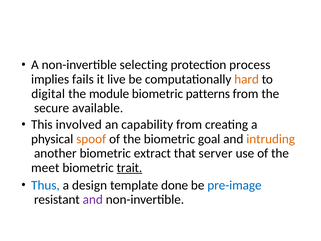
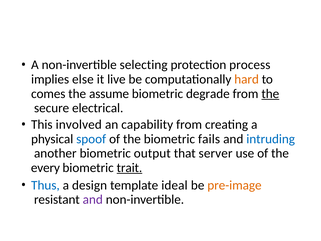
fails: fails -> else
digital: digital -> comes
module: module -> assume
patterns: patterns -> degrade
the at (270, 94) underline: none -> present
available: available -> electrical
spoof colour: orange -> blue
goal: goal -> fails
intruding colour: orange -> blue
extract: extract -> output
meet: meet -> every
done: done -> ideal
pre-image colour: blue -> orange
